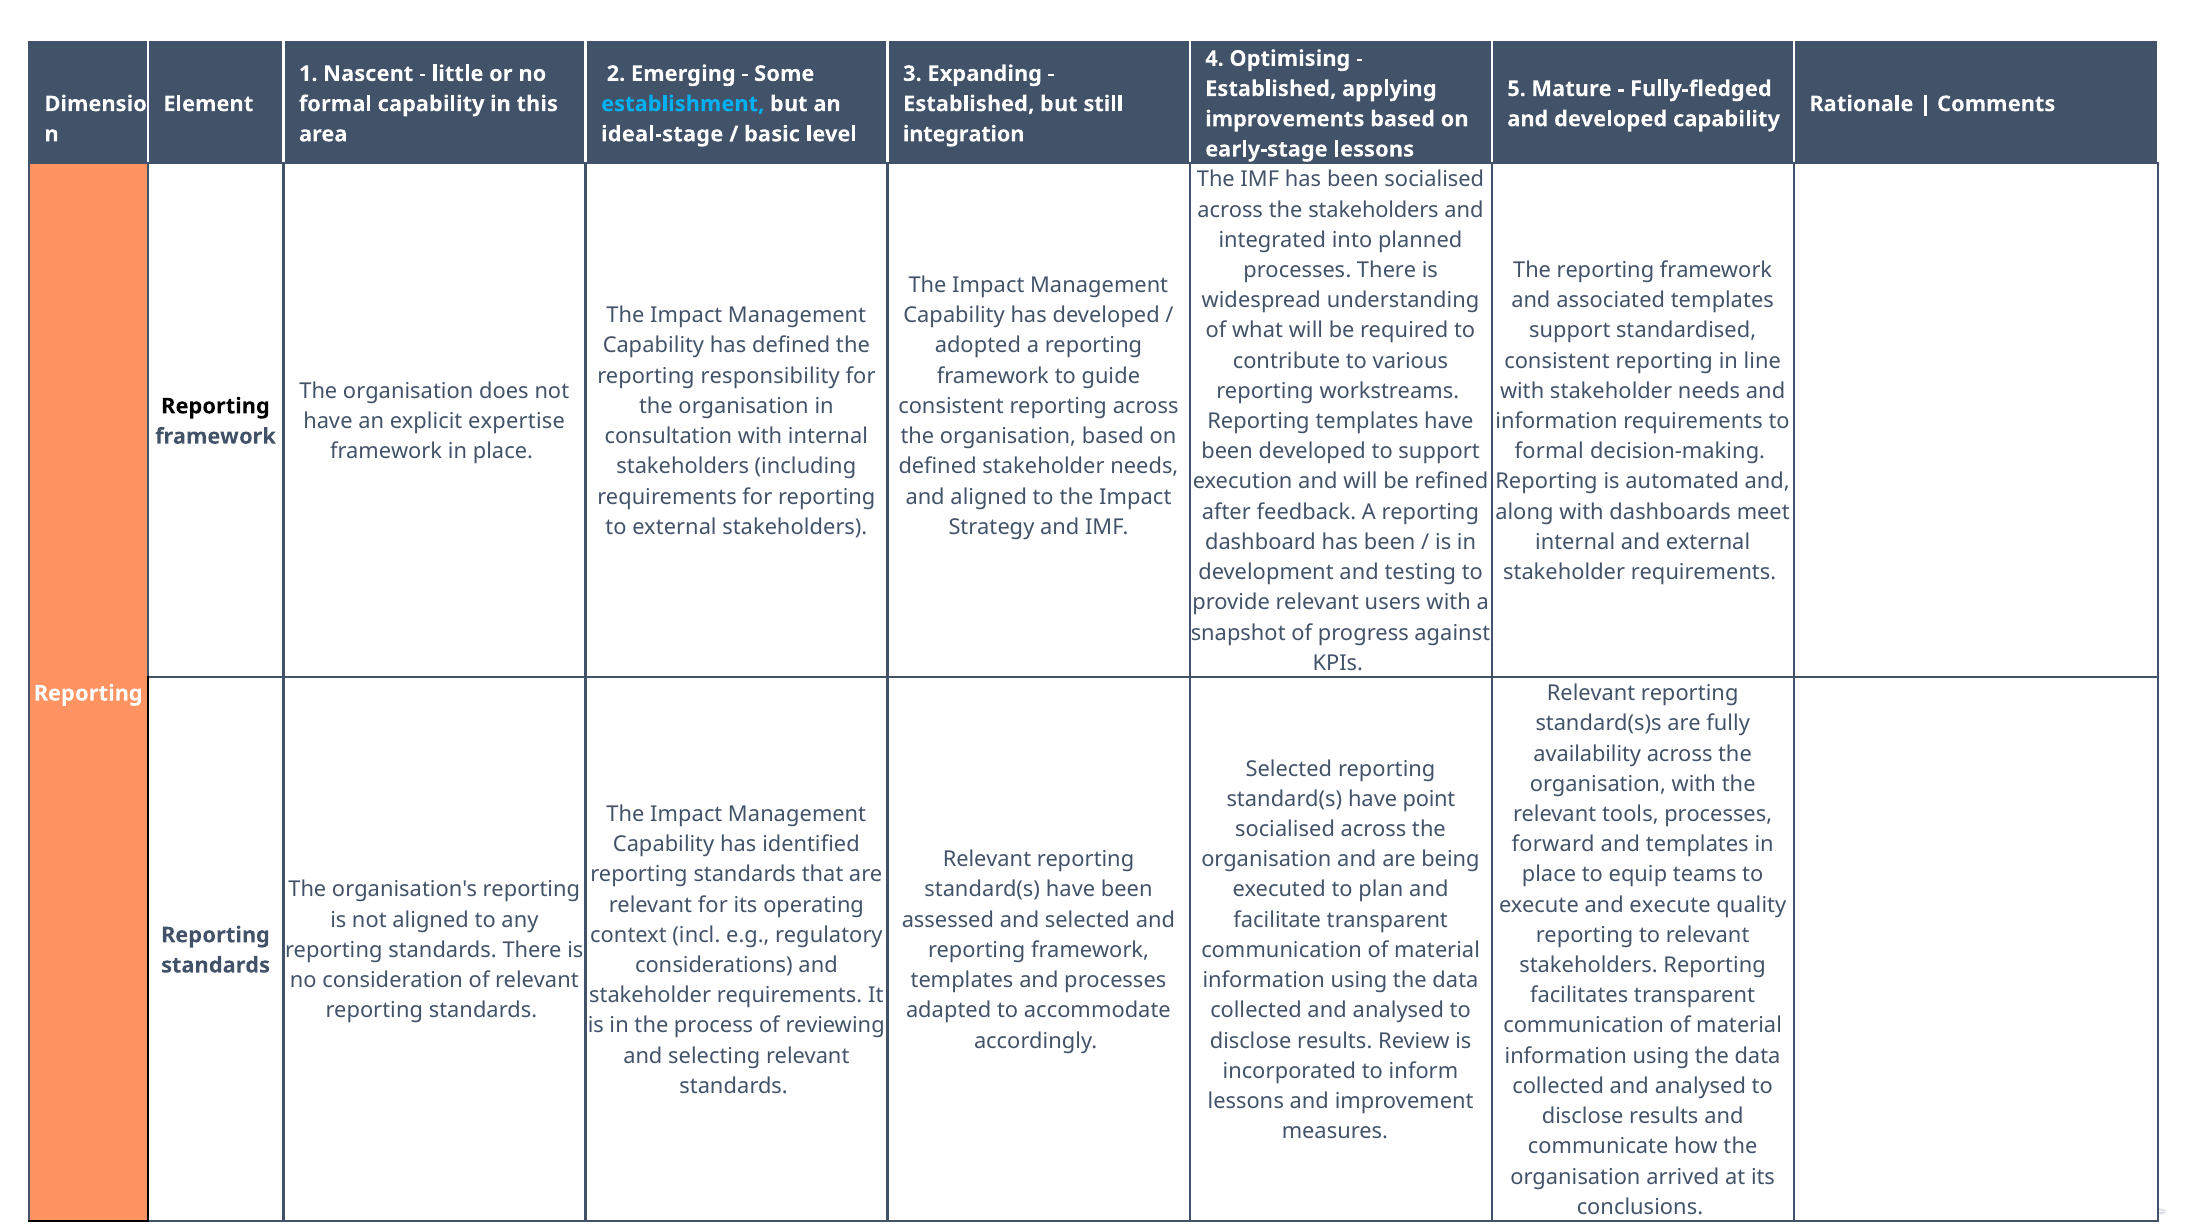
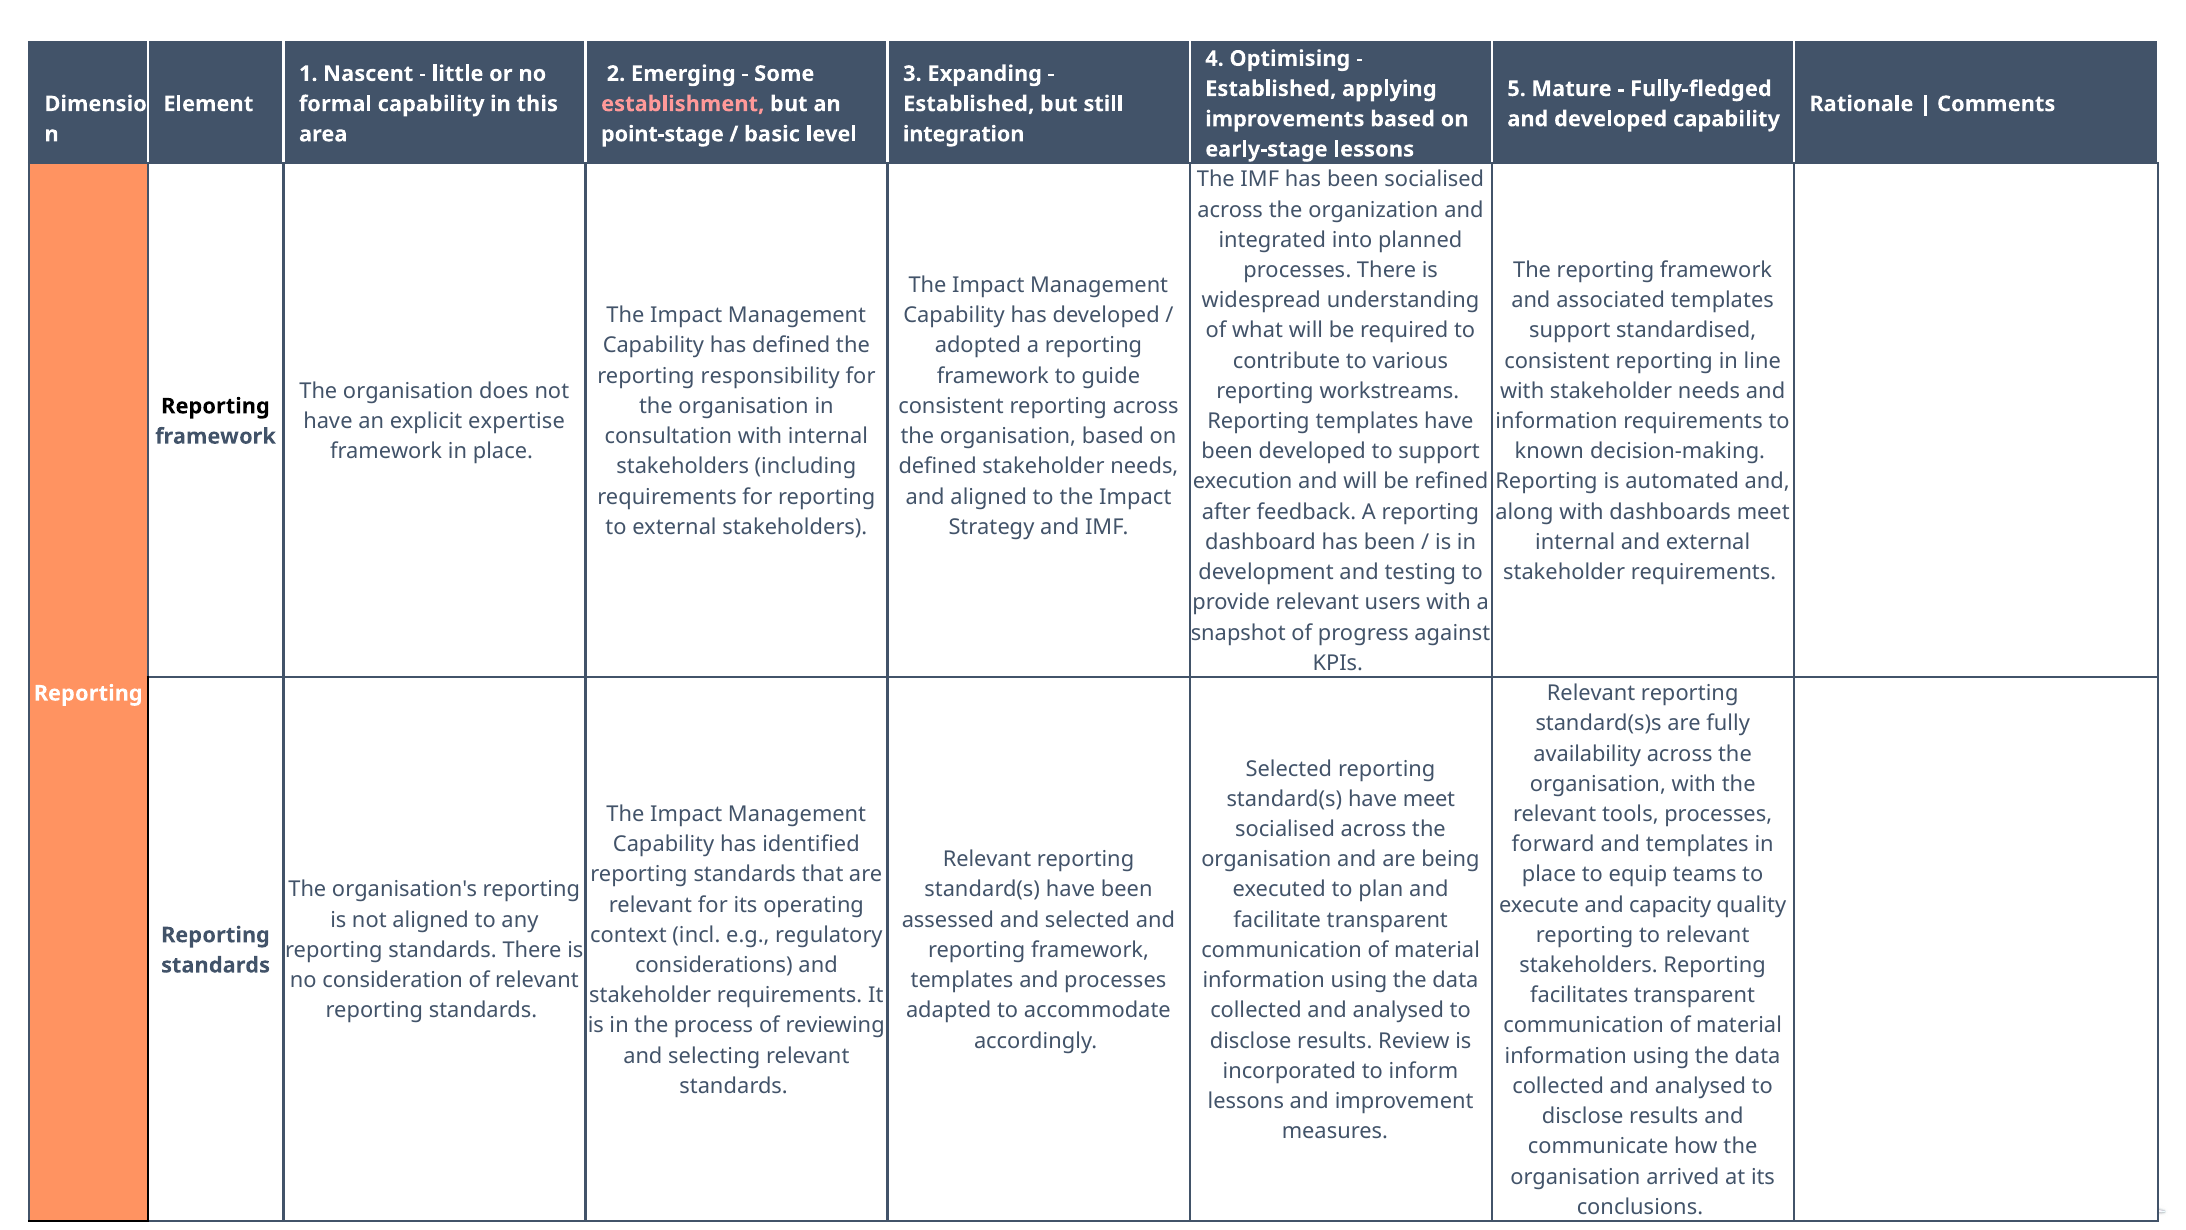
establishment colour: light blue -> pink
ideal-stage: ideal-stage -> point-stage
the stakeholders: stakeholders -> organization
formal at (1549, 451): formal -> known
have point: point -> meet
and execute: execute -> capacity
